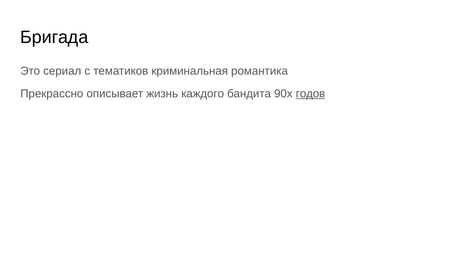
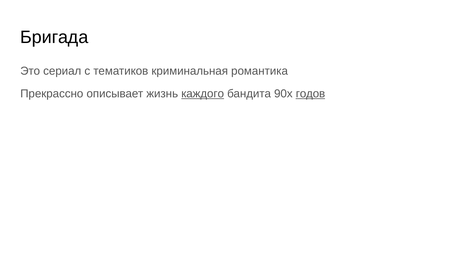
каждого underline: none -> present
